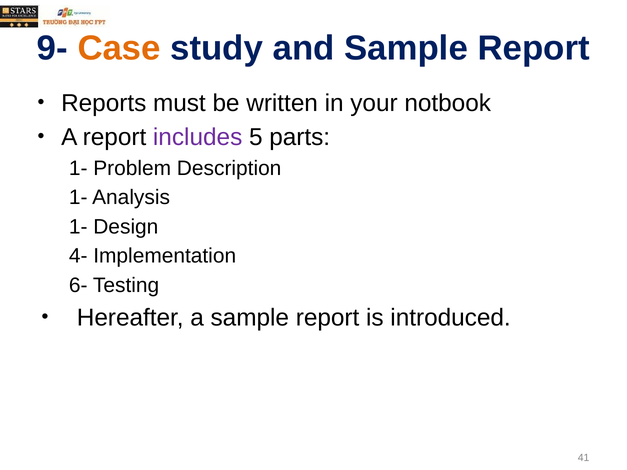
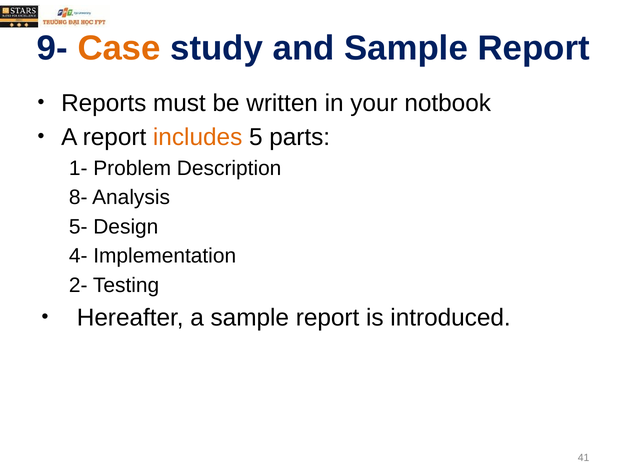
includes colour: purple -> orange
1- at (78, 198): 1- -> 8-
1- at (78, 227): 1- -> 5-
6-: 6- -> 2-
